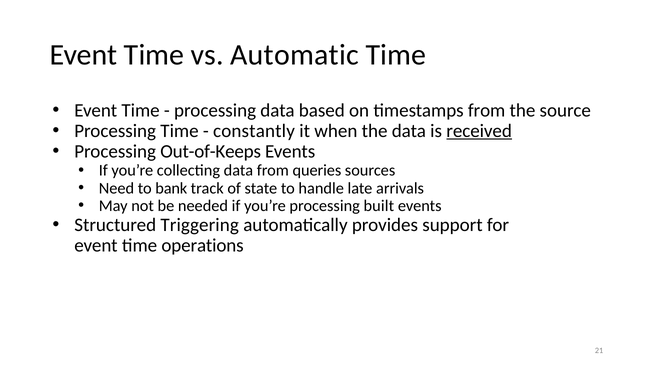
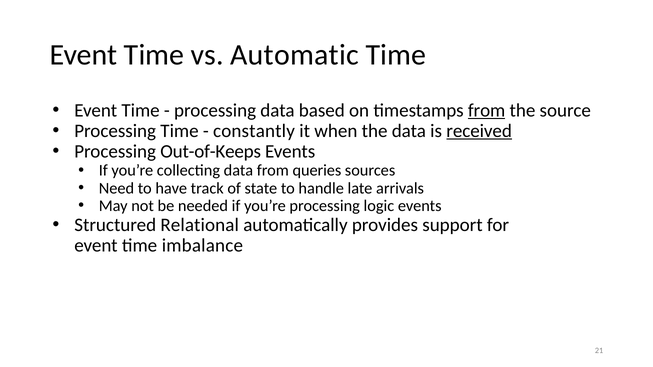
from at (487, 110) underline: none -> present
bank: bank -> have
built: built -> logic
Triggering: Triggering -> Relational
operations: operations -> imbalance
